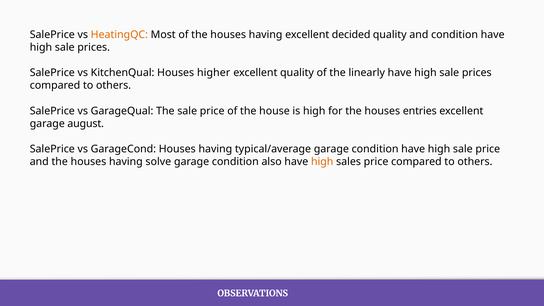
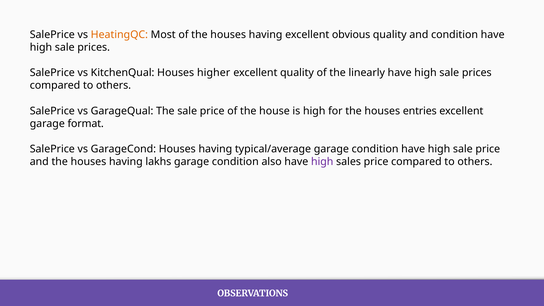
decided: decided -> obvious
august: august -> format
solve: solve -> lakhs
high at (322, 162) colour: orange -> purple
